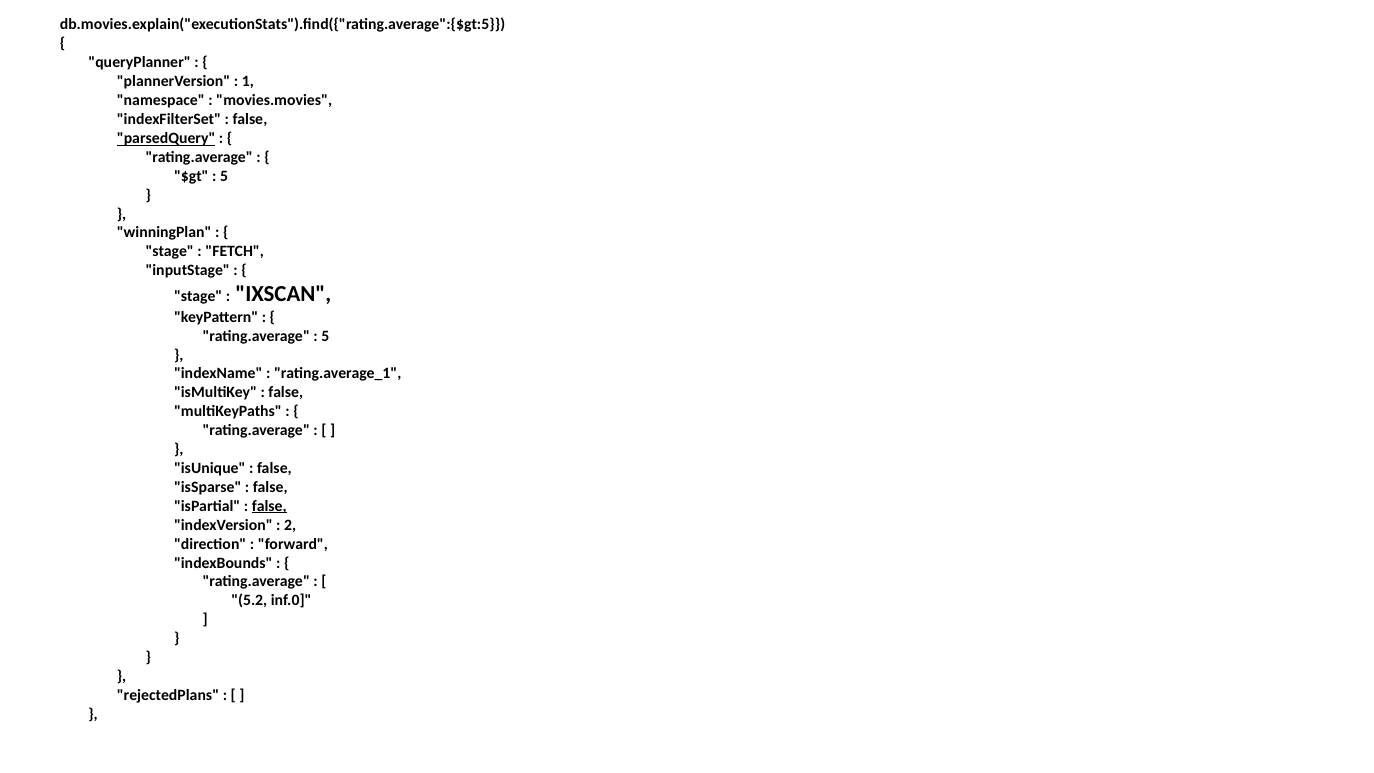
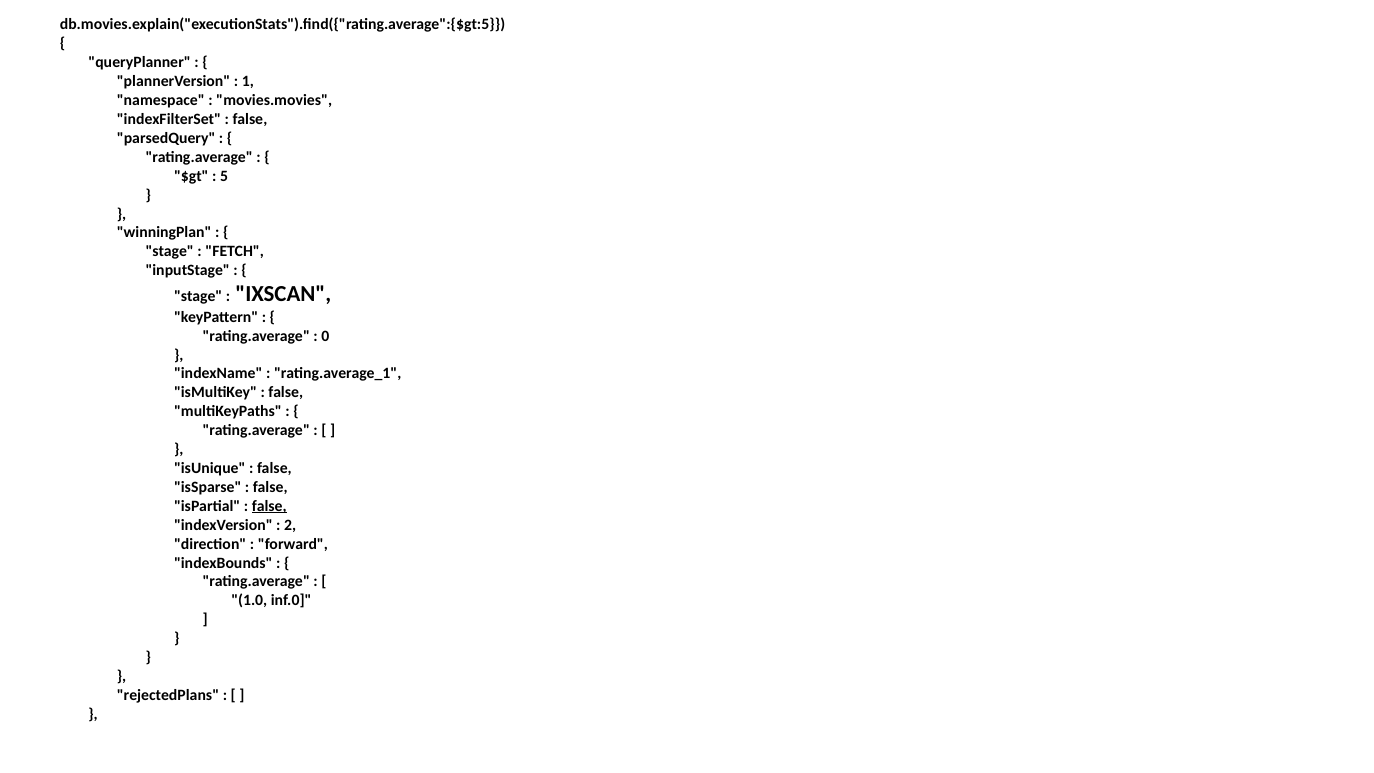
parsedQuery underline: present -> none
5 at (325, 336): 5 -> 0
5.2: 5.2 -> 1.0
